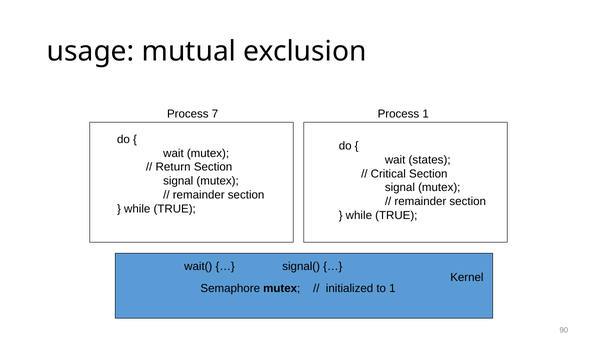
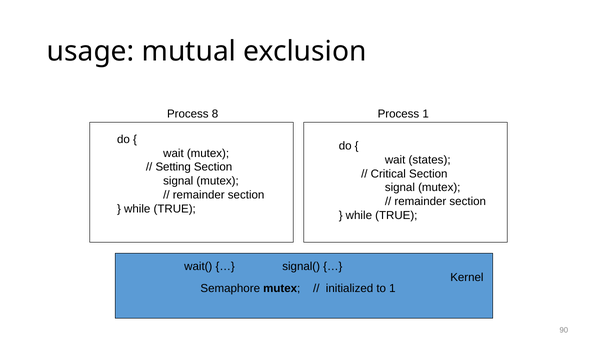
7: 7 -> 8
Return: Return -> Setting
